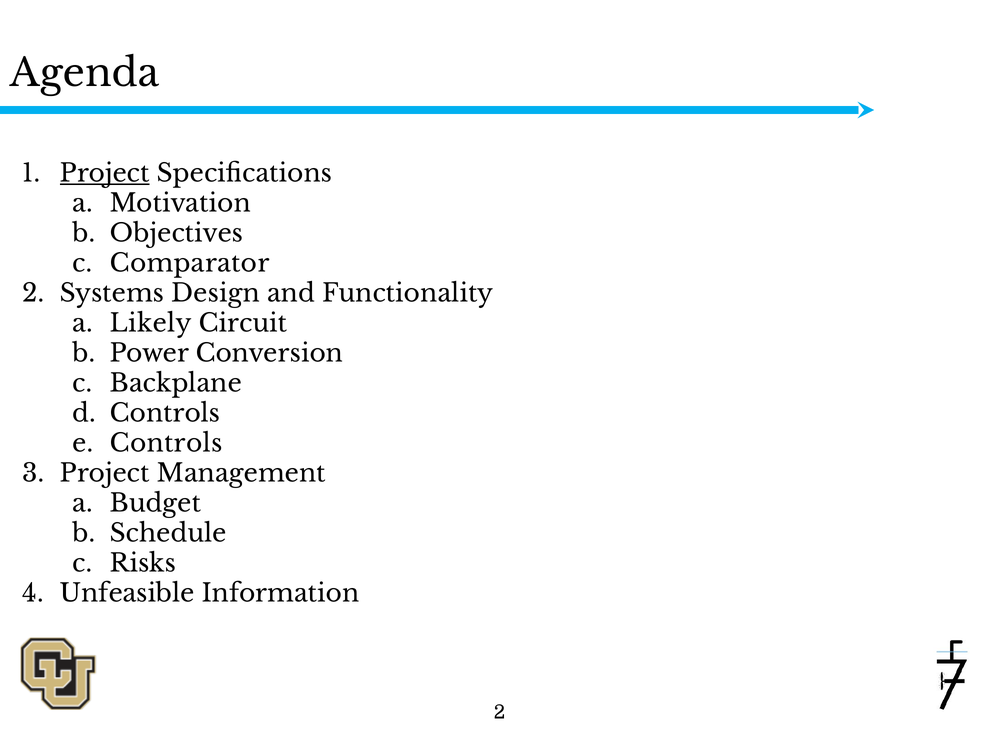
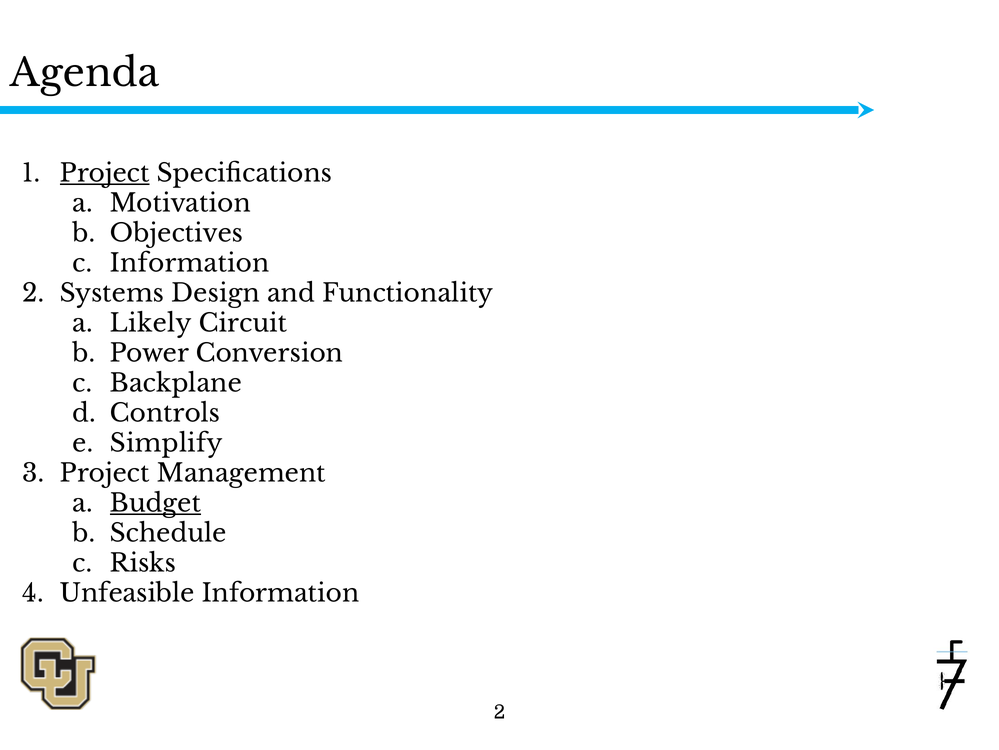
Comparator at (190, 263): Comparator -> Information
Controls at (166, 443): Controls -> Simplify
Budget underline: none -> present
